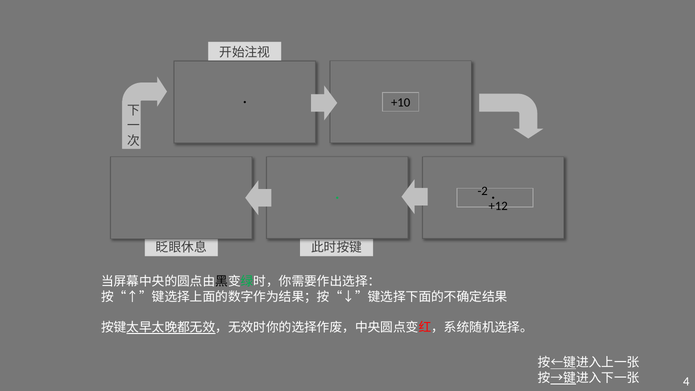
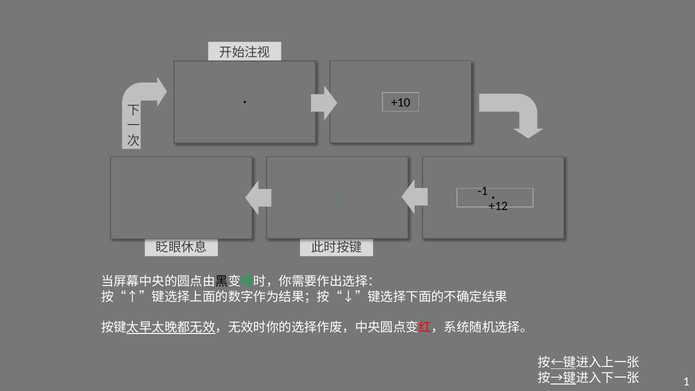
-2: -2 -> -1
4: 4 -> 1
